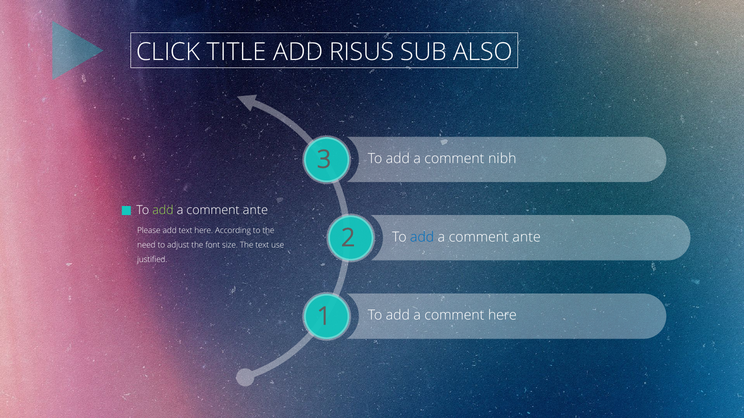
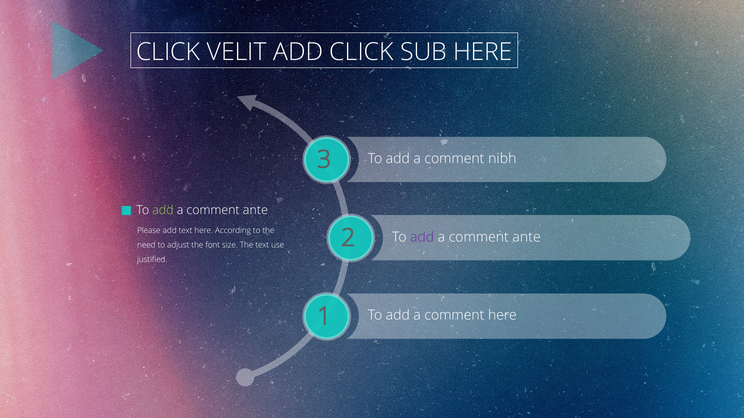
TITLE: TITLE -> VELIT
ADD RISUS: RISUS -> CLICK
SUB ALSO: ALSO -> HERE
add at (422, 237) colour: blue -> purple
